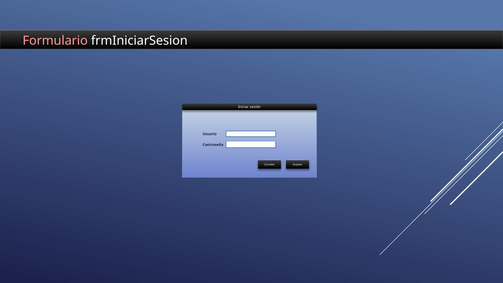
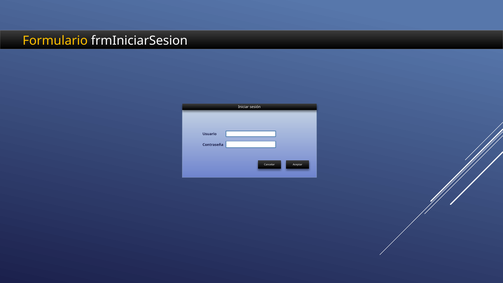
Formulario colour: pink -> yellow
